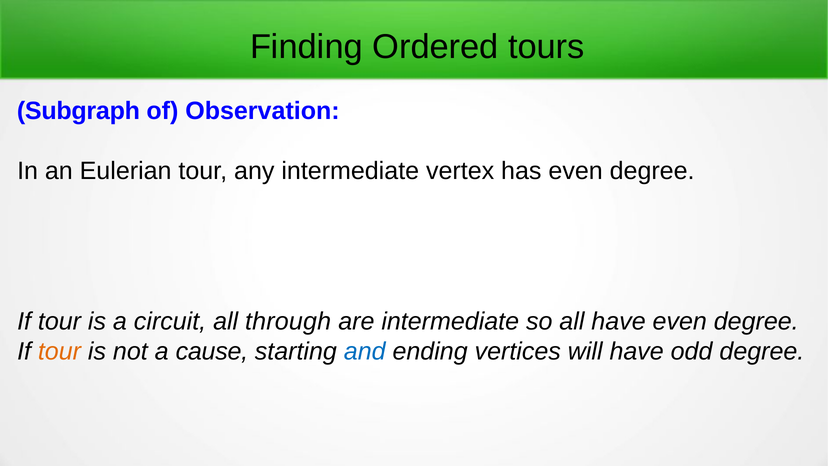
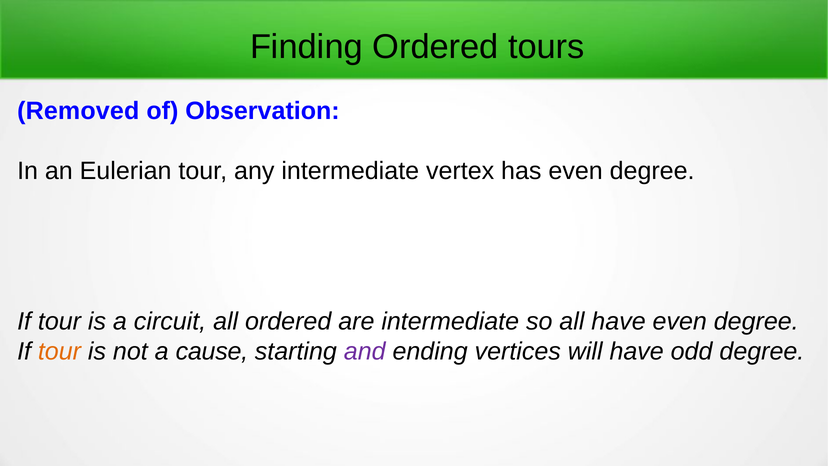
Subgraph: Subgraph -> Removed
all through: through -> ordered
and colour: blue -> purple
